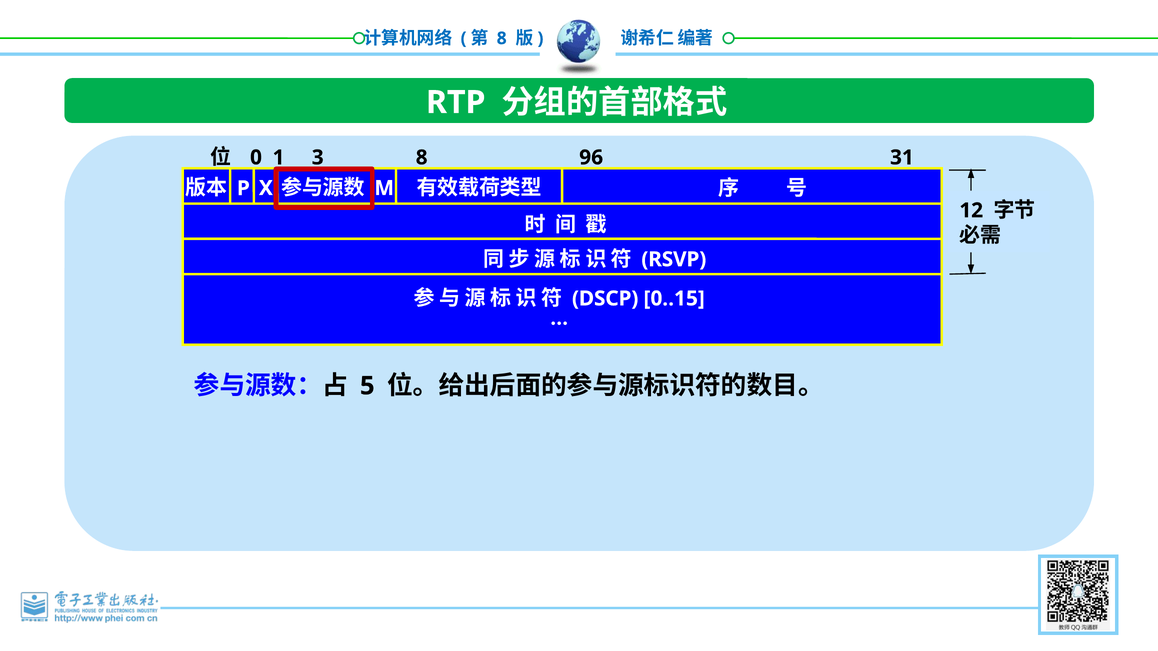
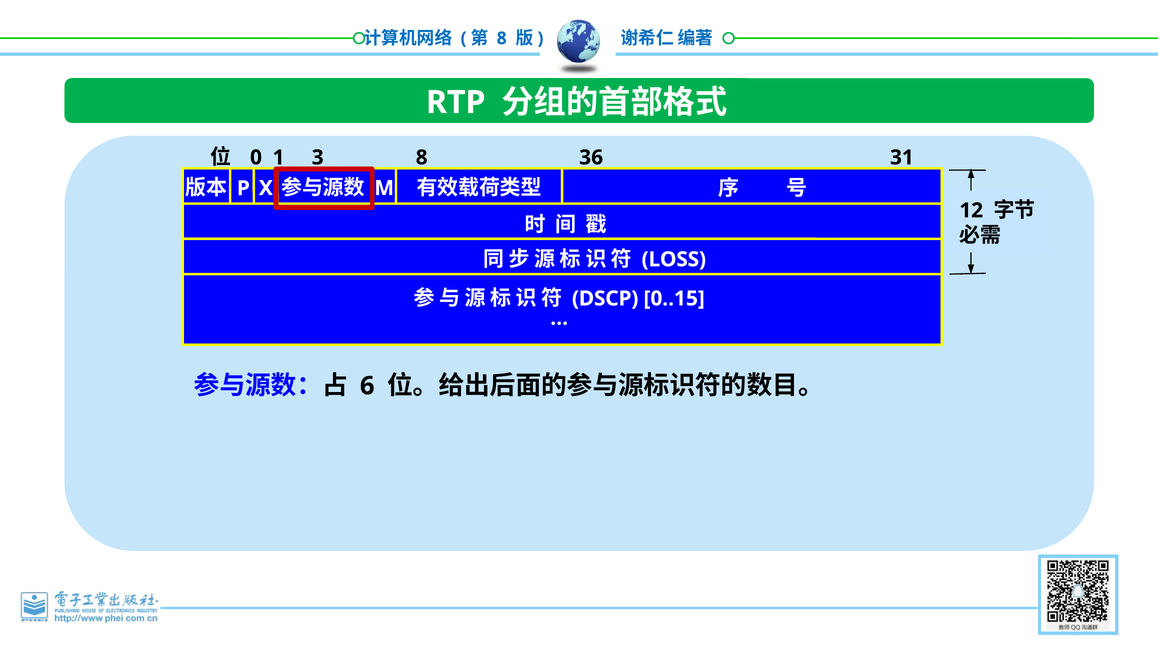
96: 96 -> 36
RSVP: RSVP -> LOSS
5: 5 -> 6
